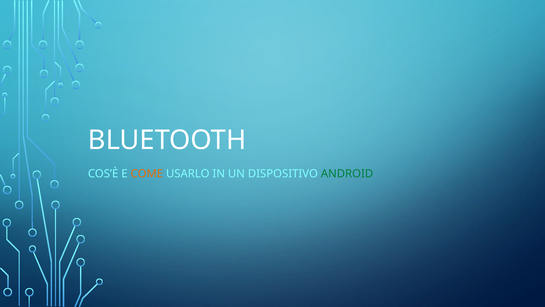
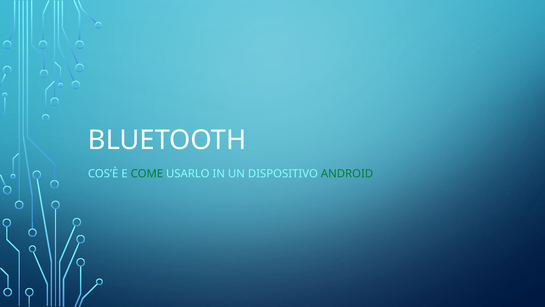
COME colour: orange -> green
